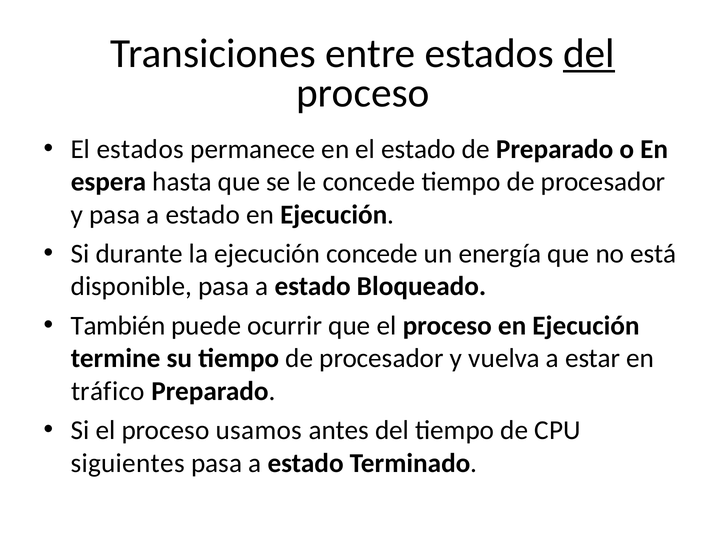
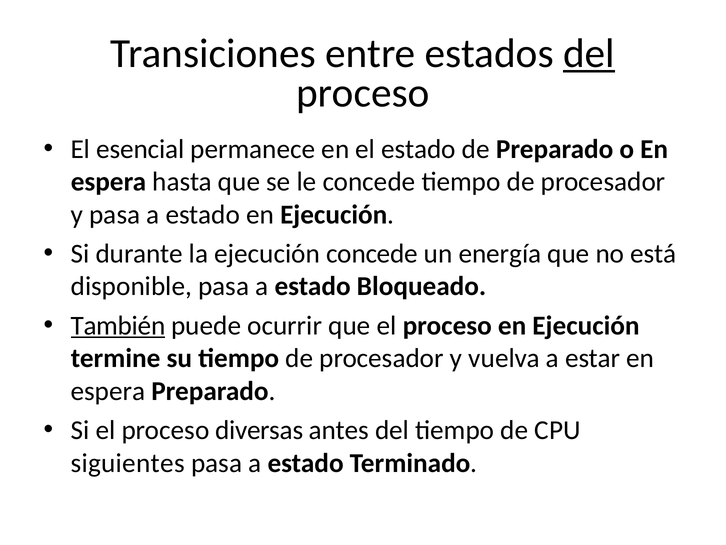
El estados: estados -> esencial
También underline: none -> present
tráfico at (108, 391): tráfico -> espera
usamos: usamos -> diversas
